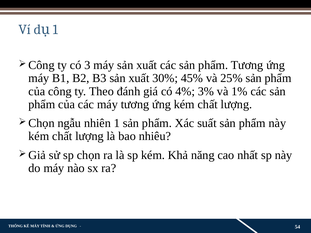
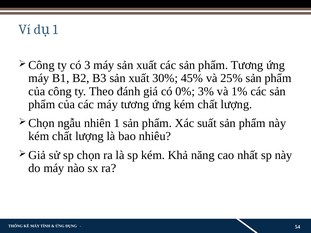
4%: 4% -> 0%
